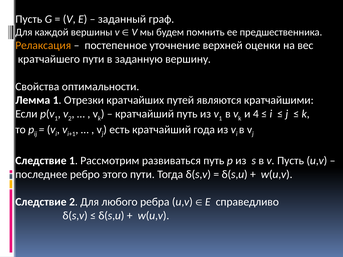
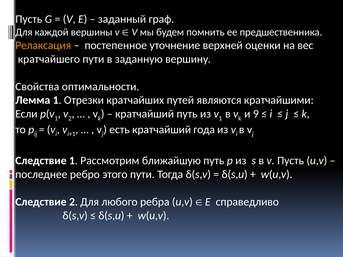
4: 4 -> 9
развиваться: развиваться -> ближайшую
